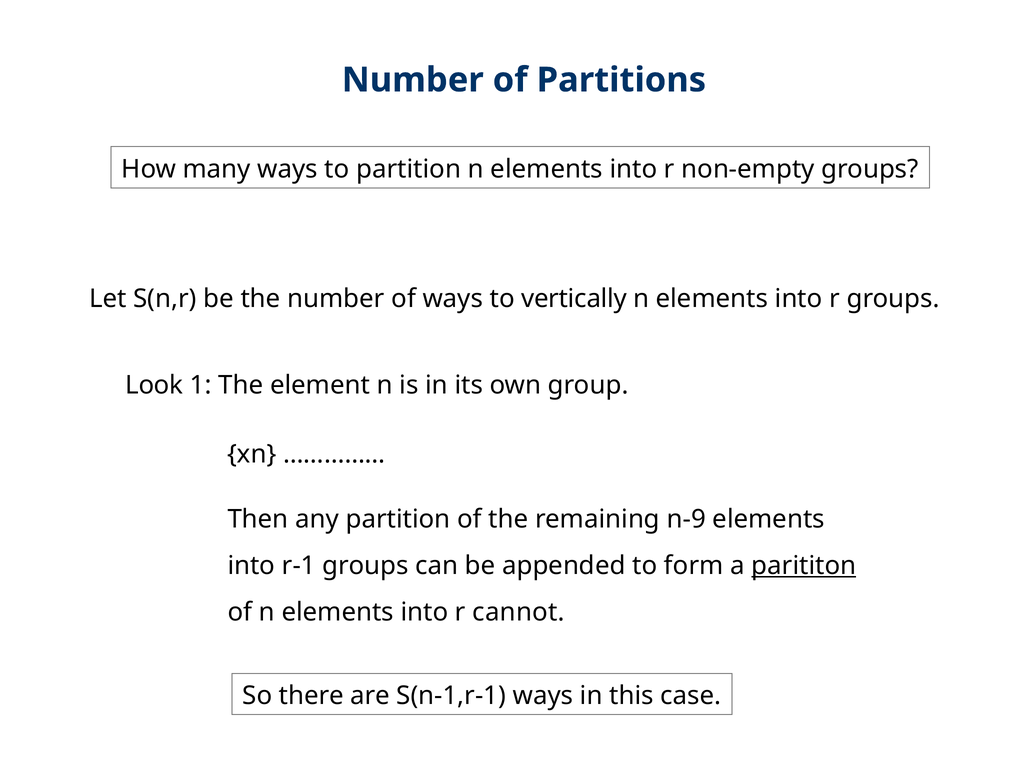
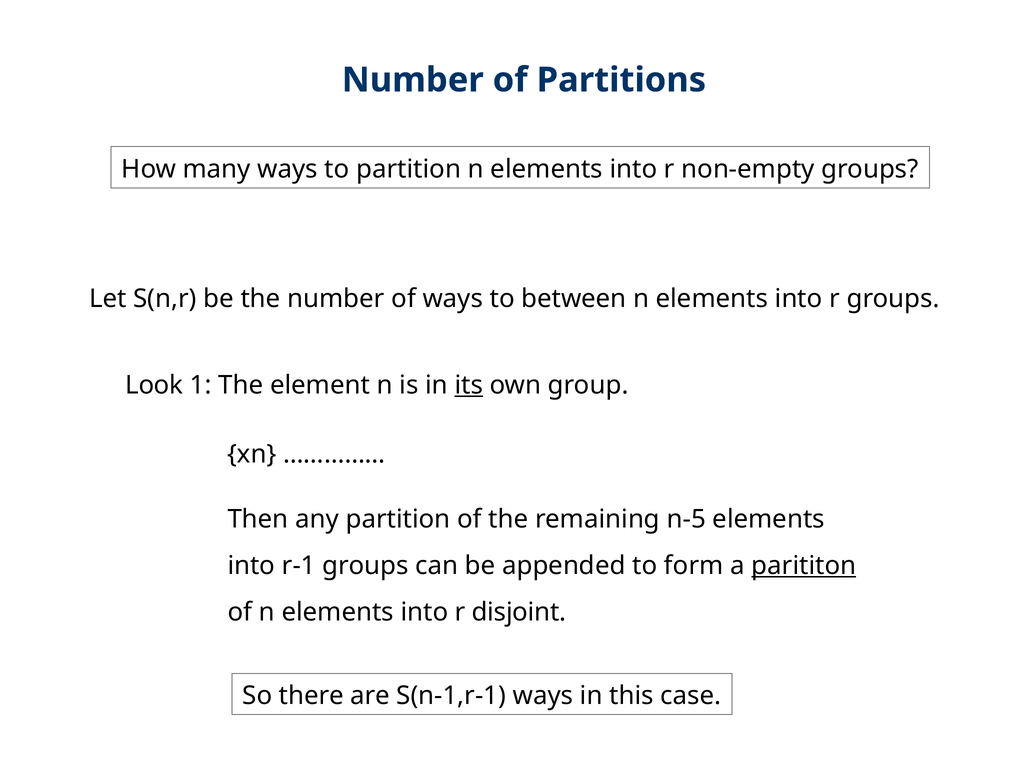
vertically: vertically -> between
its underline: none -> present
n-9: n-9 -> n-5
cannot: cannot -> disjoint
